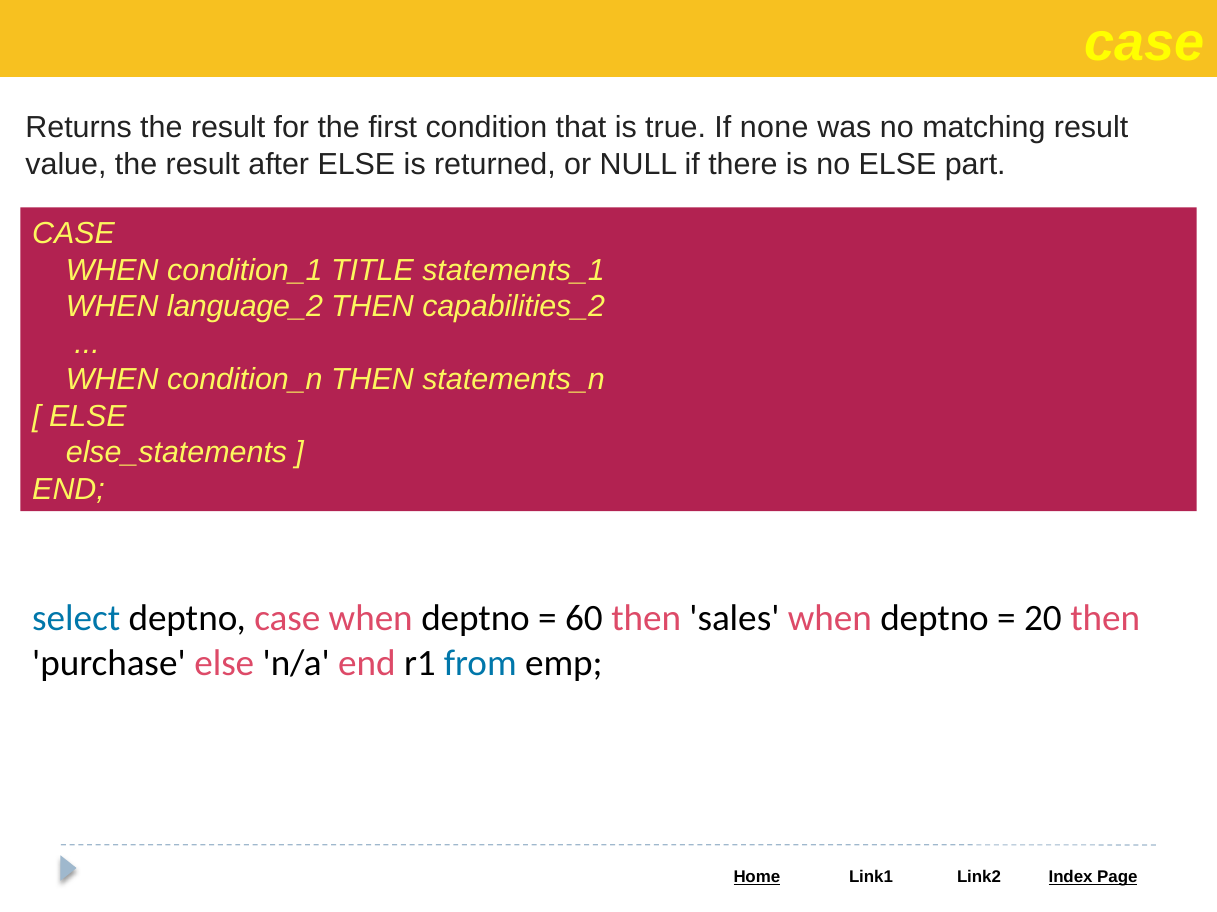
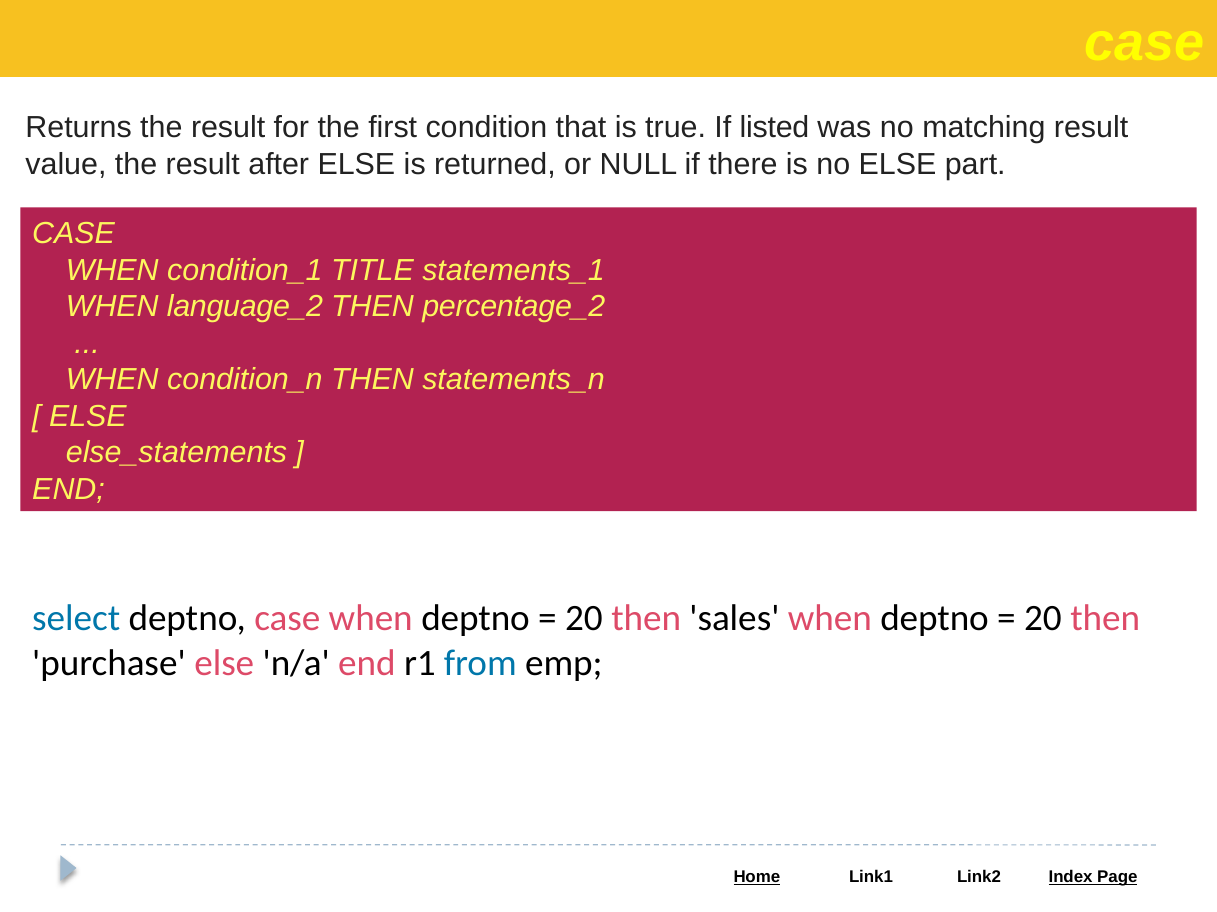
none: none -> listed
capabilities_2: capabilities_2 -> percentage_2
60 at (584, 619): 60 -> 20
